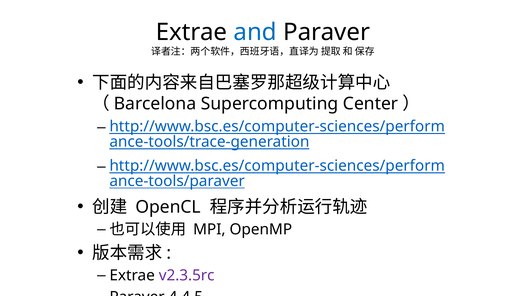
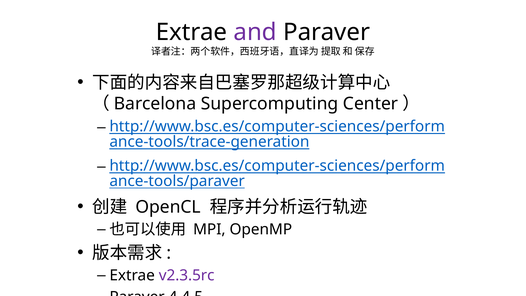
and colour: blue -> purple
